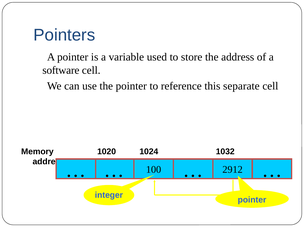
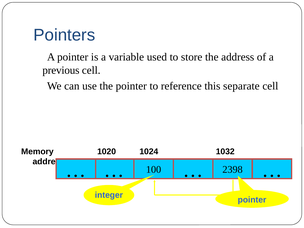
software: software -> previous
2912: 2912 -> 2398
